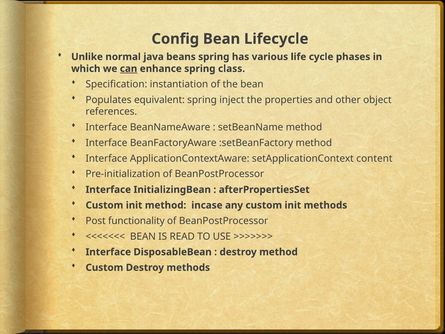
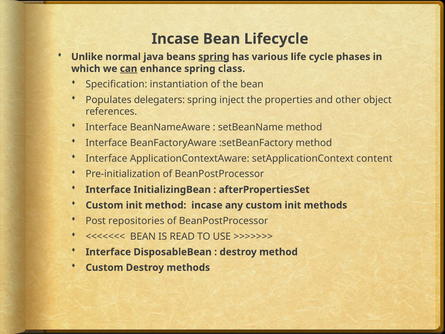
Config at (175, 39): Config -> Incase
spring at (214, 57) underline: none -> present
equivalent: equivalent -> delegaters
functionality: functionality -> repositories
